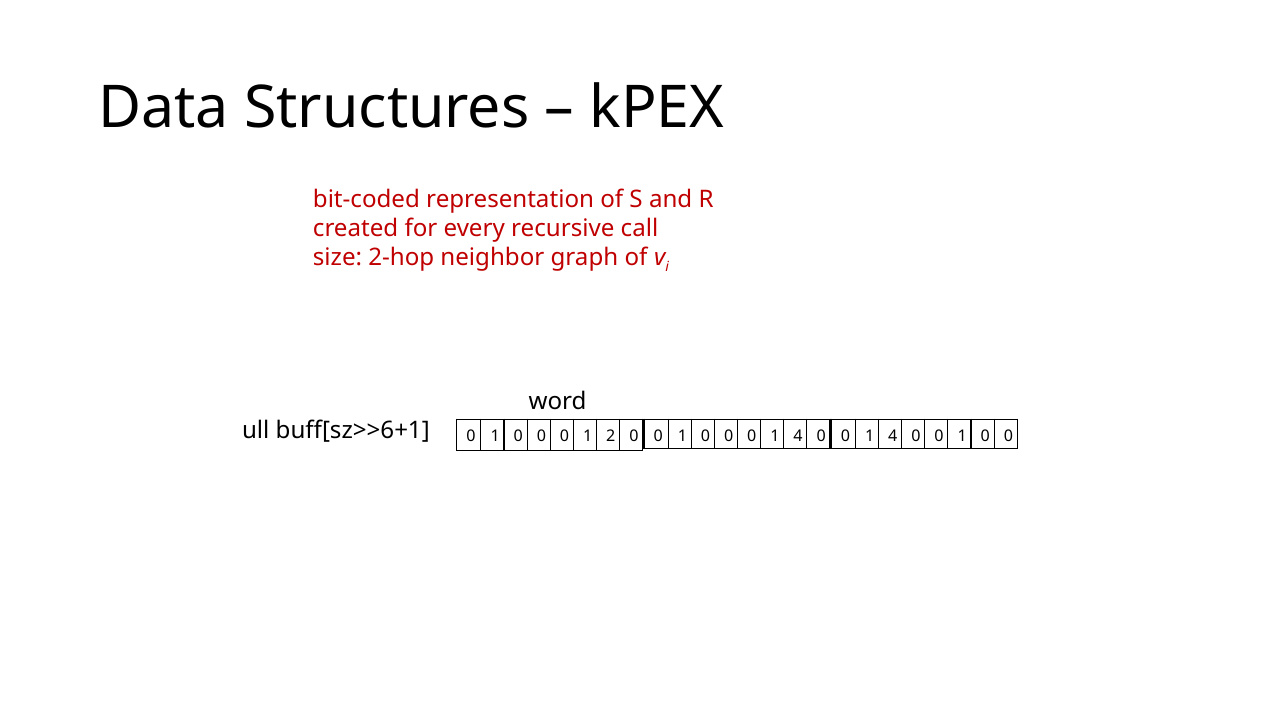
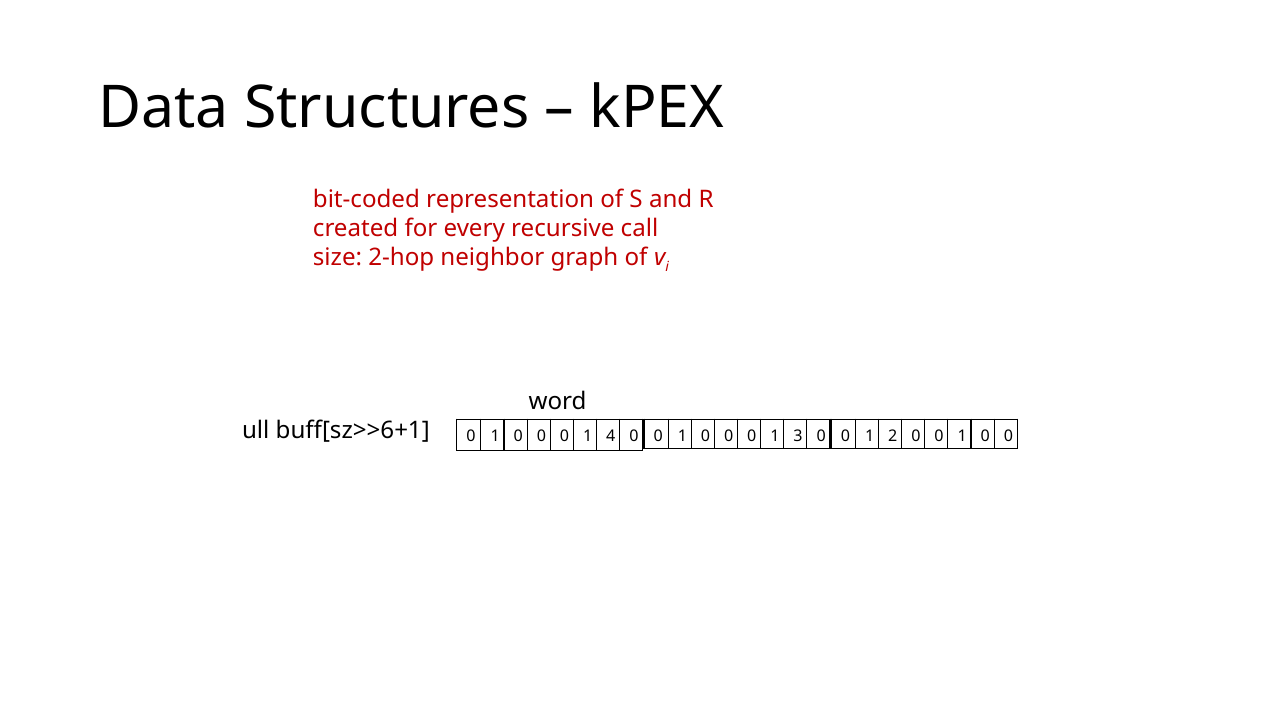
2: 2 -> 4
4 at (798, 436): 4 -> 3
4 at (893, 436): 4 -> 2
